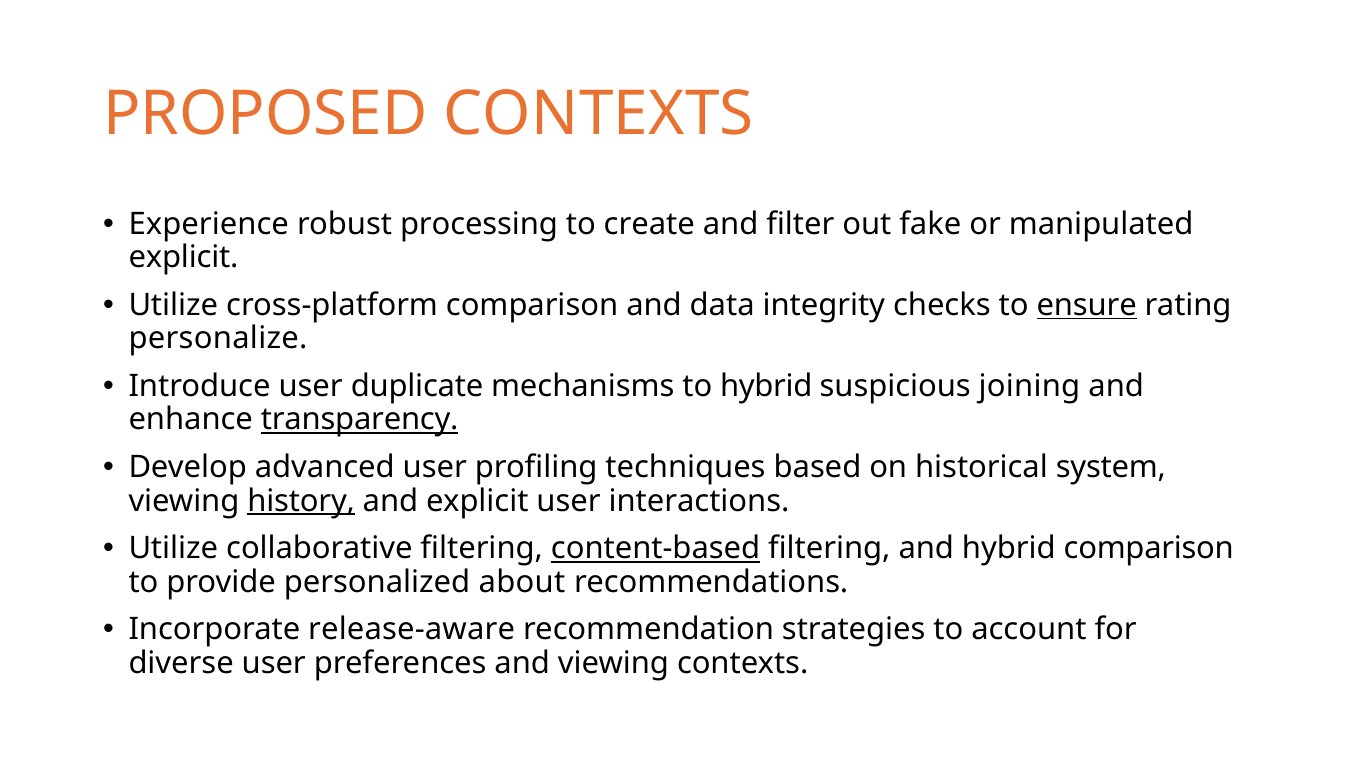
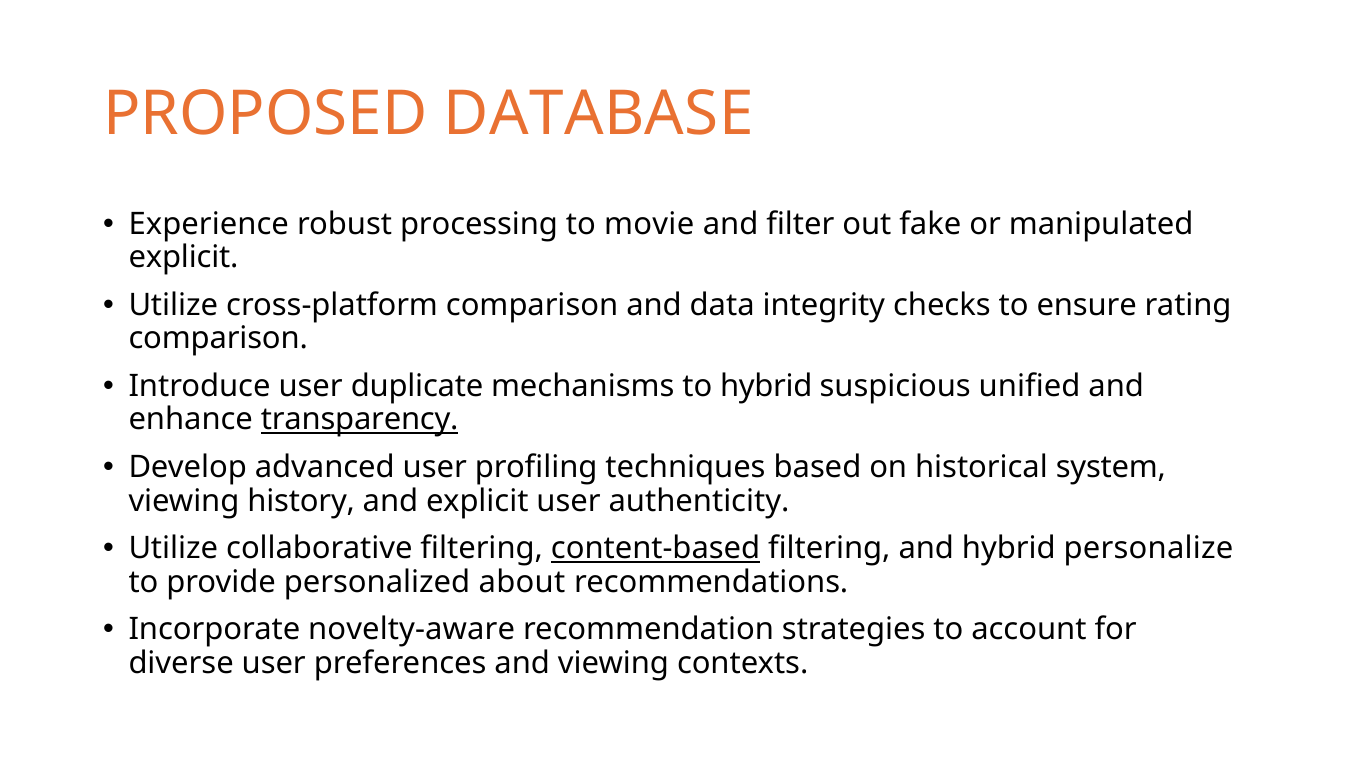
PROPOSED CONTEXTS: CONTEXTS -> DATABASE
create: create -> movie
ensure underline: present -> none
personalize at (218, 339): personalize -> comparison
joining: joining -> unified
history underline: present -> none
interactions: interactions -> authenticity
hybrid comparison: comparison -> personalize
release-aware: release-aware -> novelty-aware
